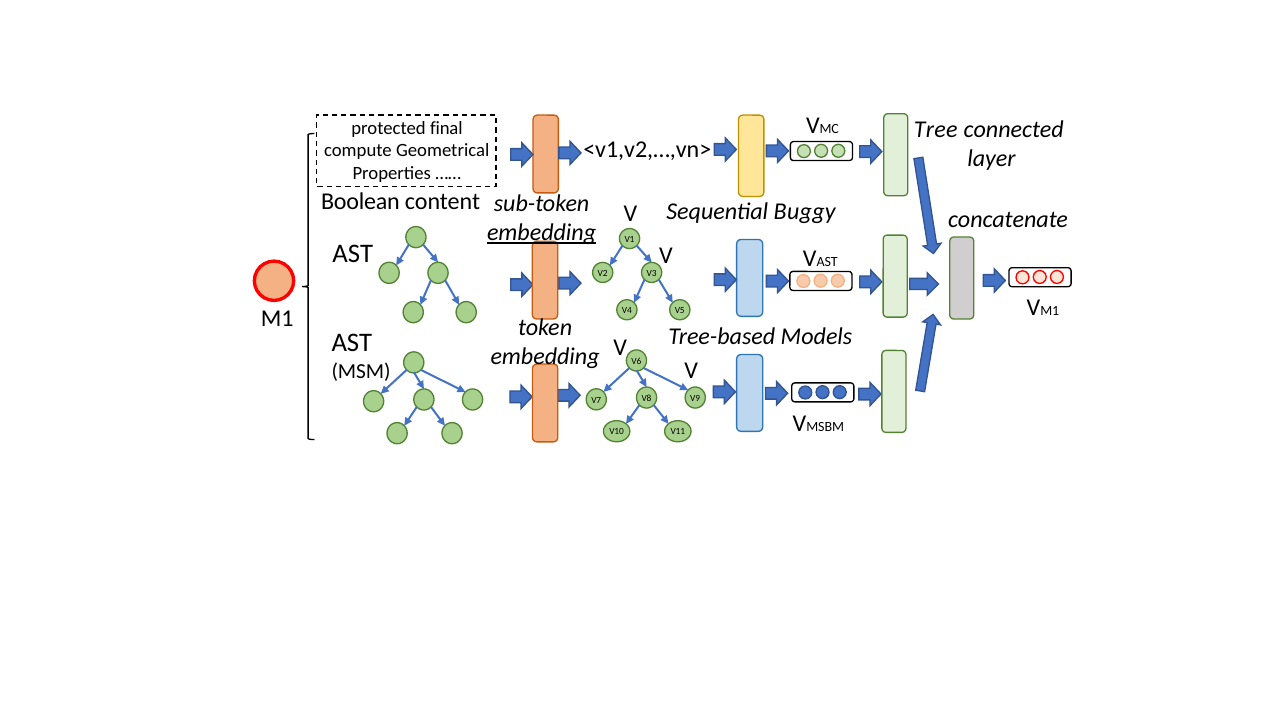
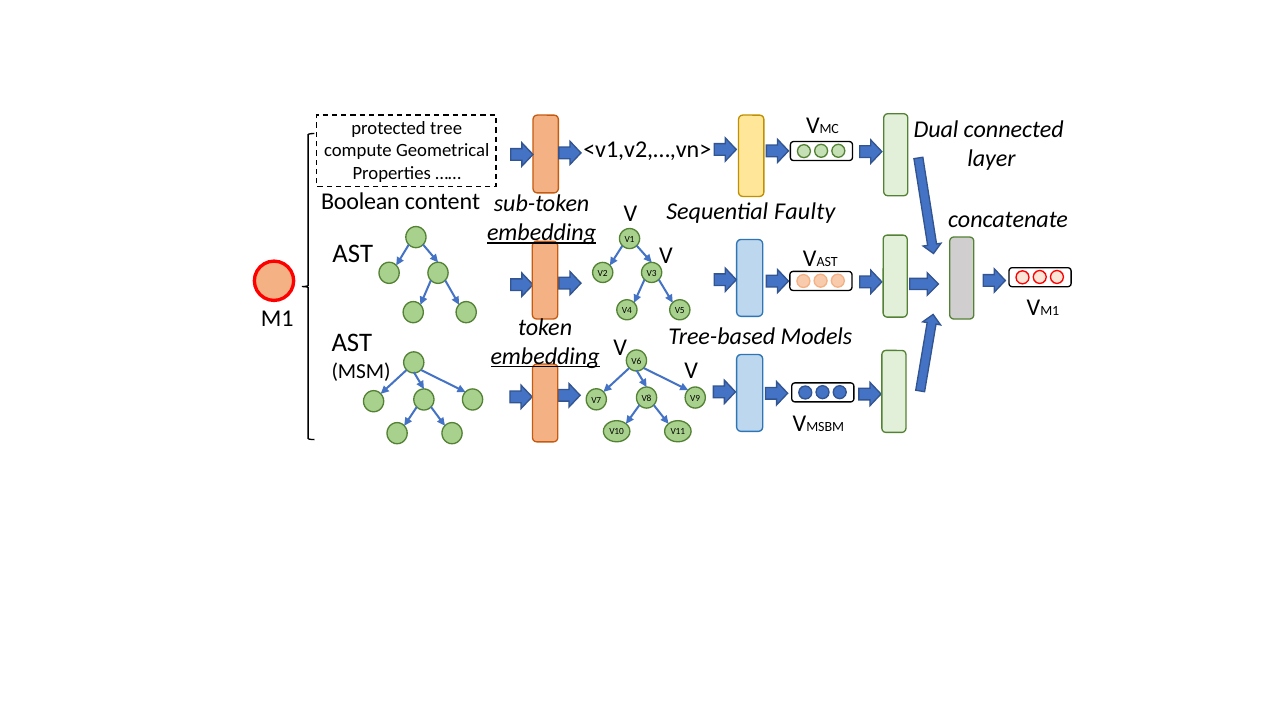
Tree: Tree -> Dual
final: final -> tree
Buggy: Buggy -> Faulty
embedding at (545, 356) underline: none -> present
